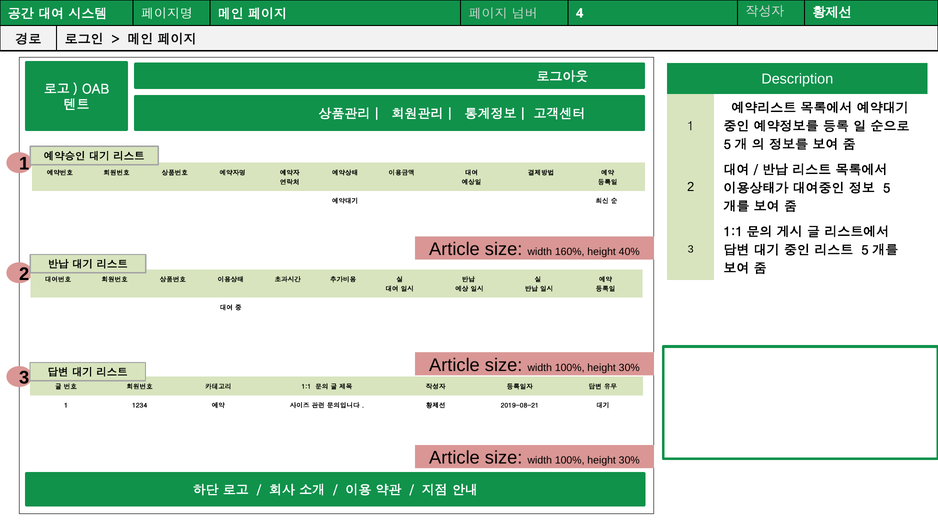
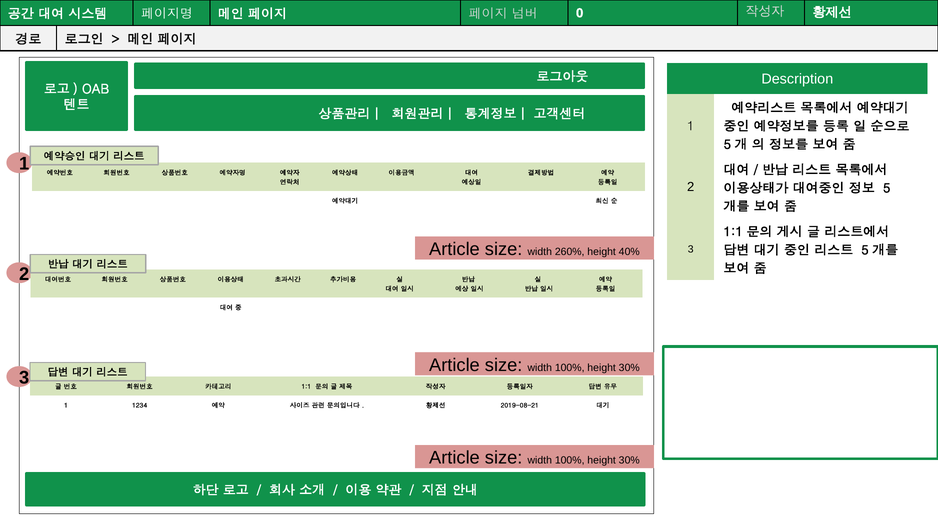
4: 4 -> 0
160%: 160% -> 260%
